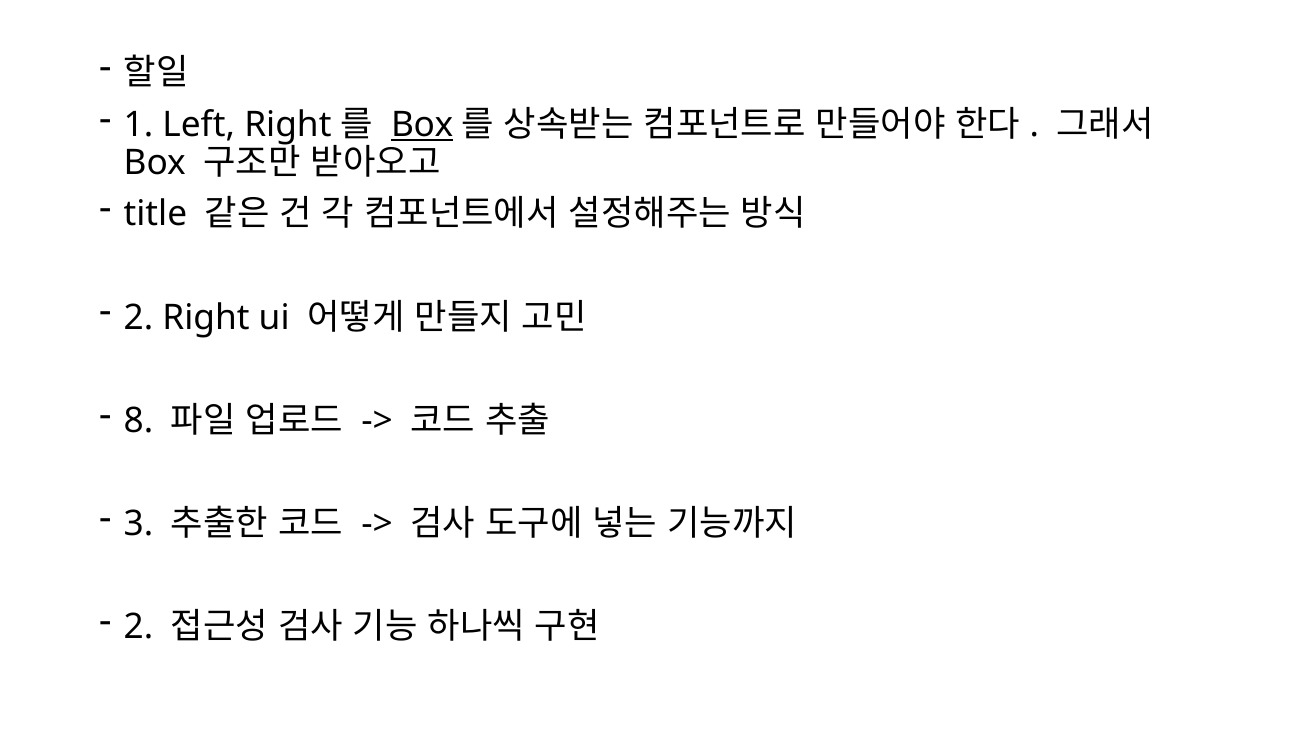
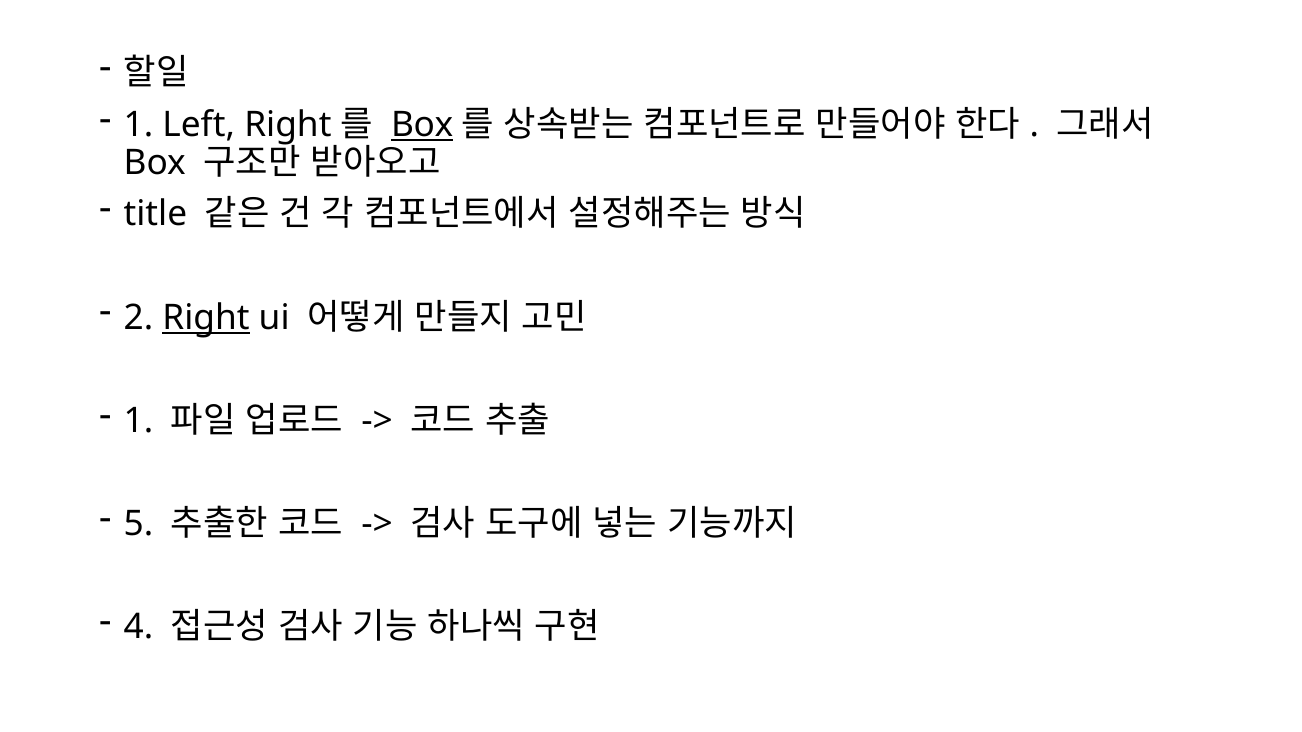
Right at (206, 318) underline: none -> present
8 at (138, 421): 8 -> 1
3: 3 -> 5
2 at (138, 627): 2 -> 4
